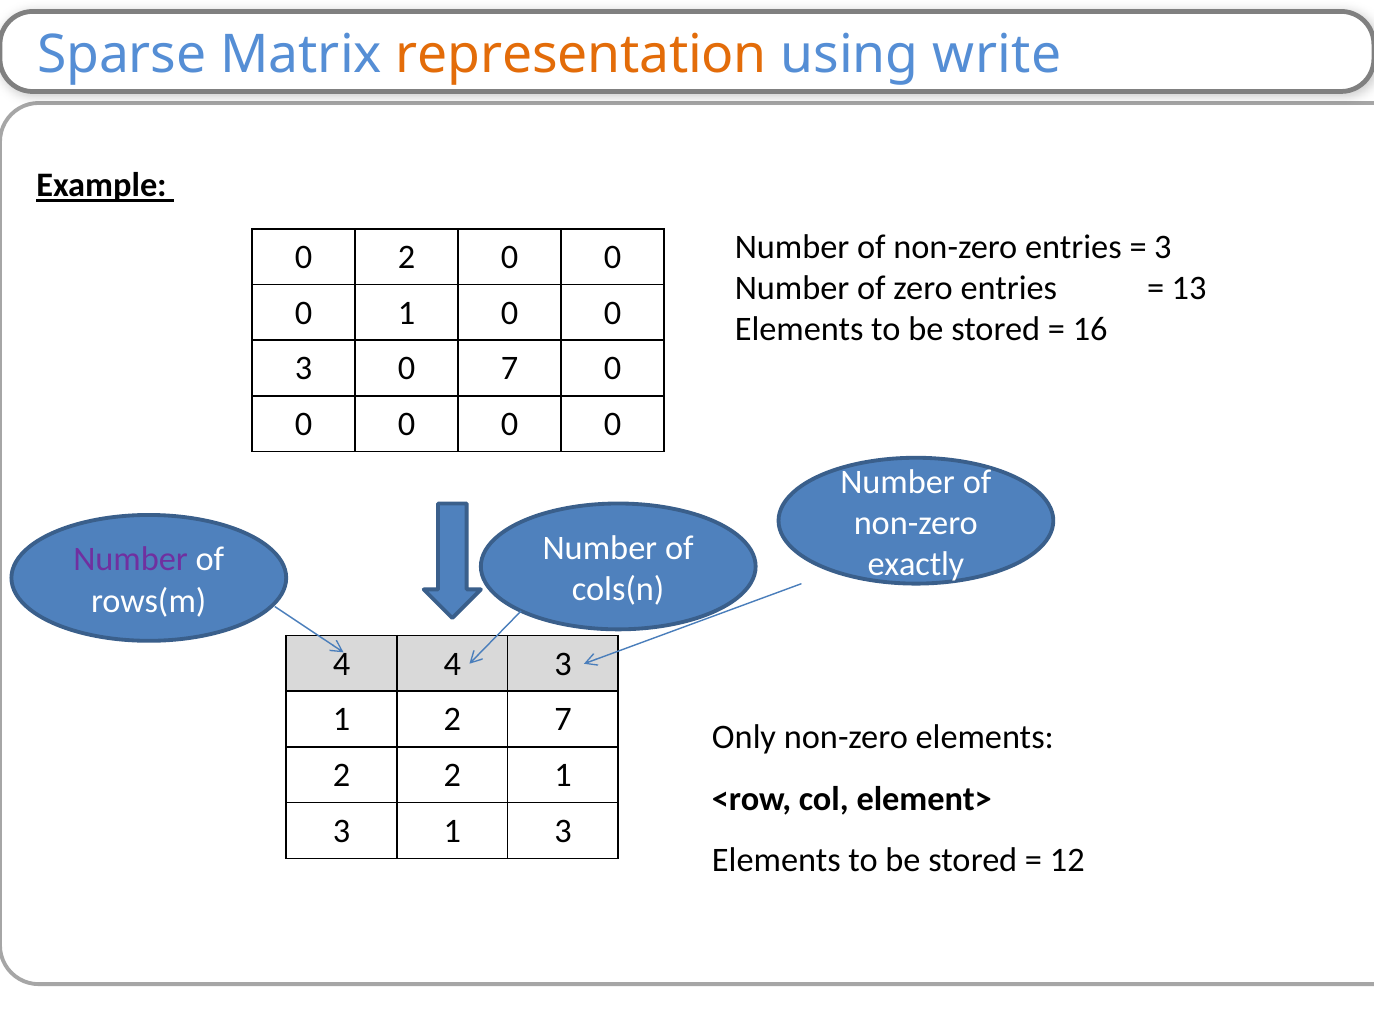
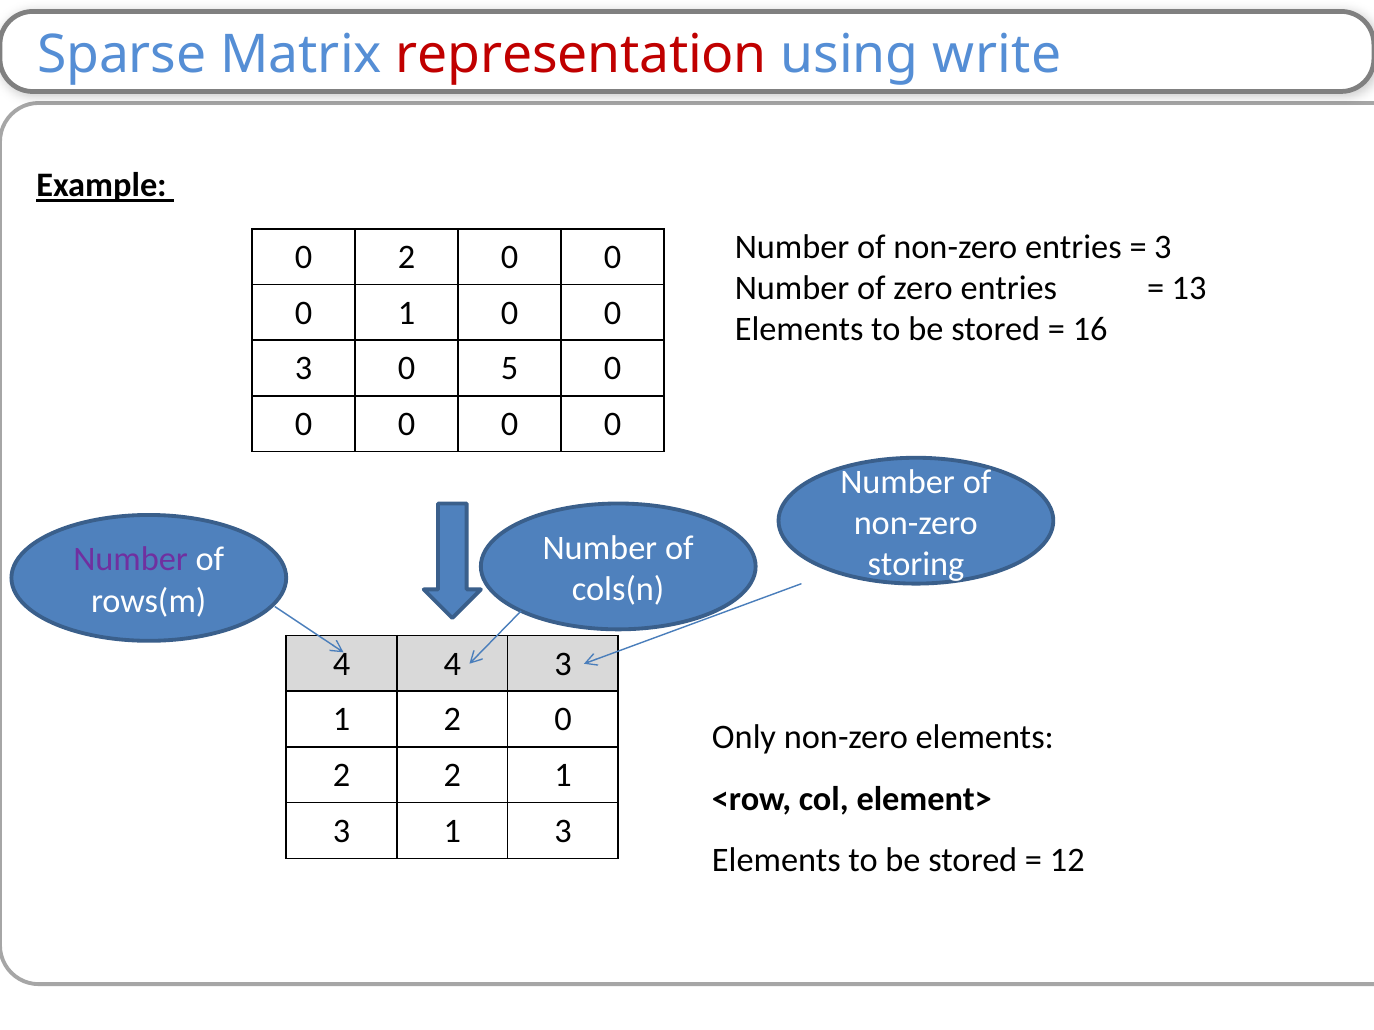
representation colour: orange -> red
0 7: 7 -> 5
exactly: exactly -> storing
1 2 7: 7 -> 0
